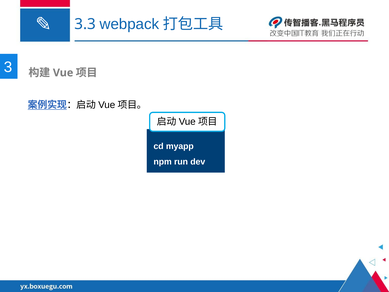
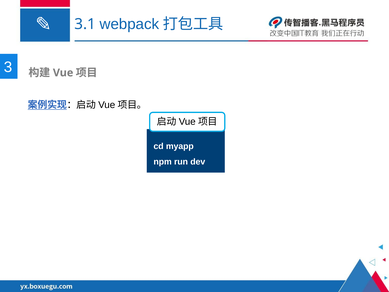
3.3: 3.3 -> 3.1
